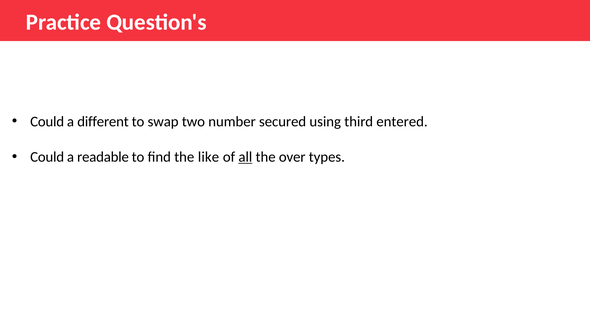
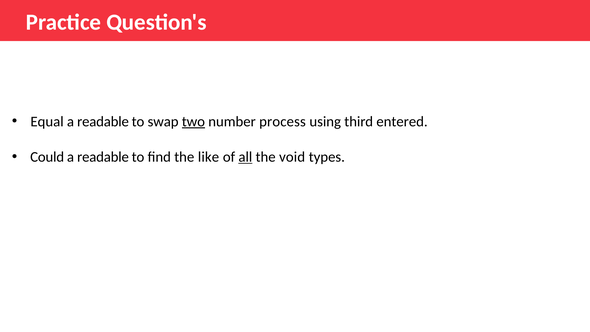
Could at (47, 122): Could -> Equal
different at (103, 122): different -> readable
two underline: none -> present
secured: secured -> process
over: over -> void
